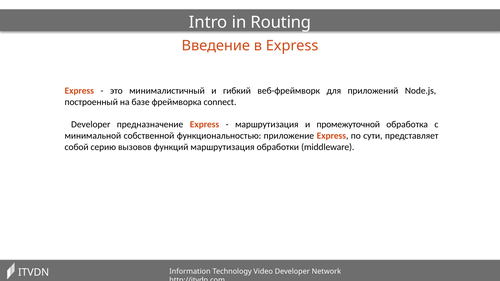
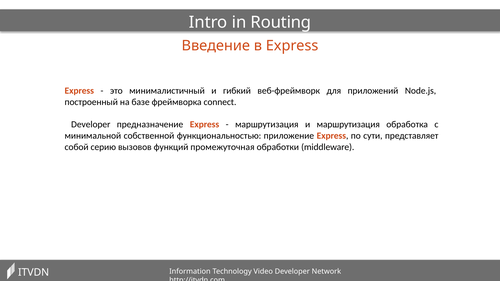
и промежуточной: промежуточной -> маршрутизация
функций маршрутизация: маршрутизация -> промежуточная
